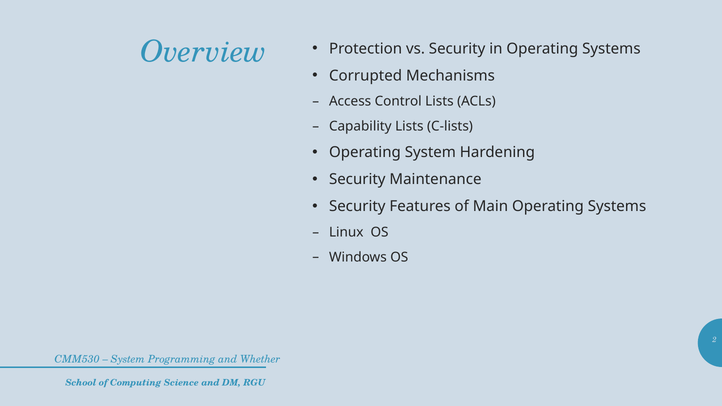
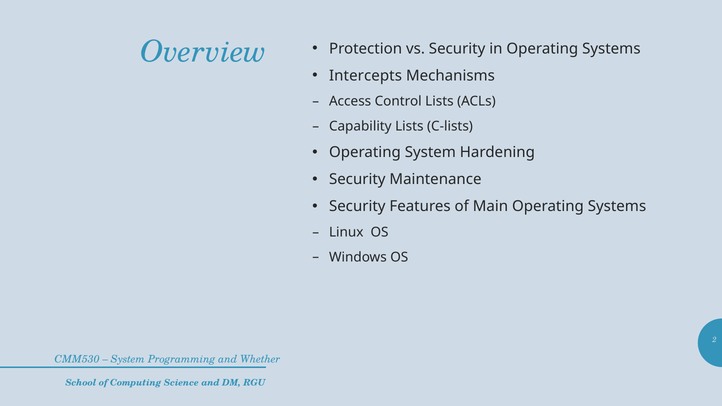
Corrupted: Corrupted -> Intercepts
